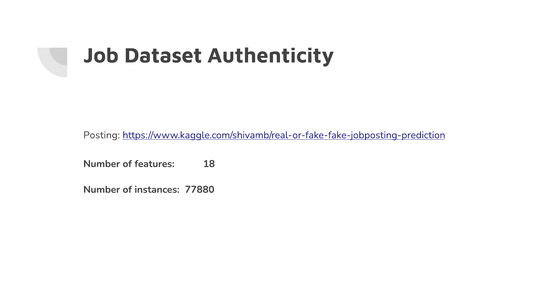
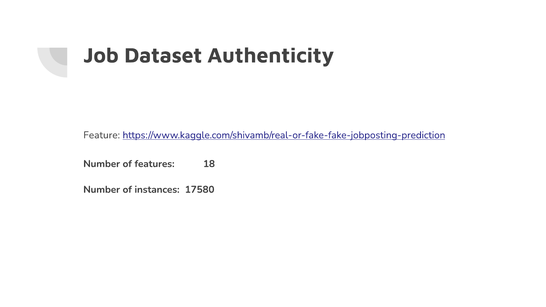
Posting: Posting -> Feature
77880: 77880 -> 17580
